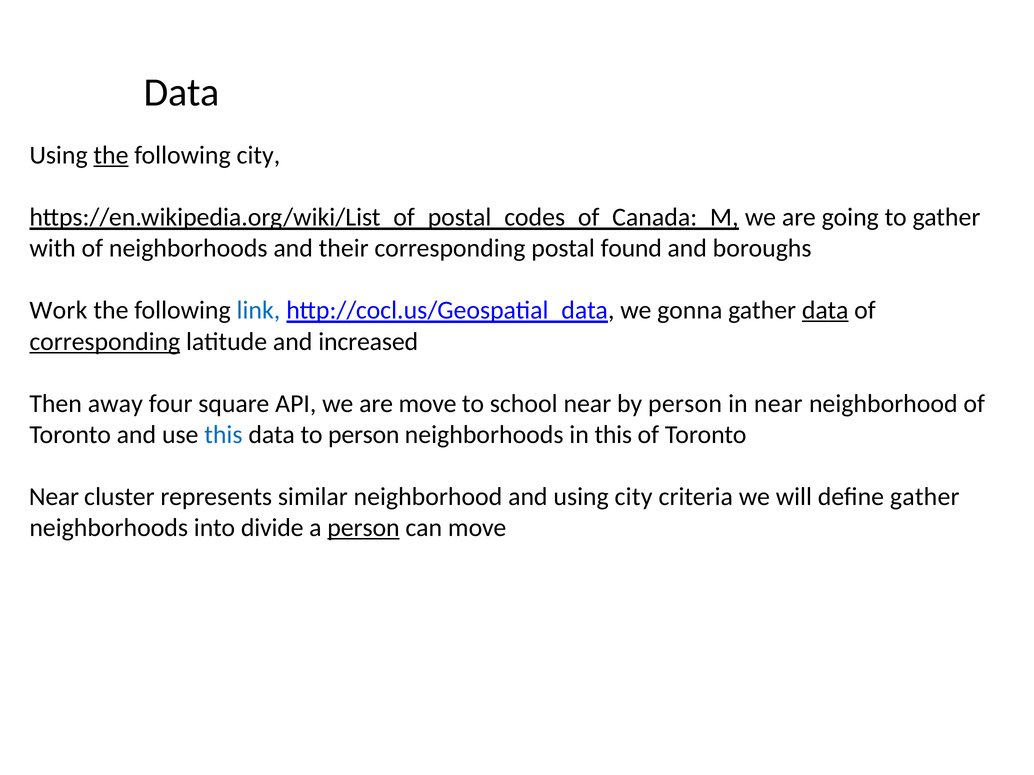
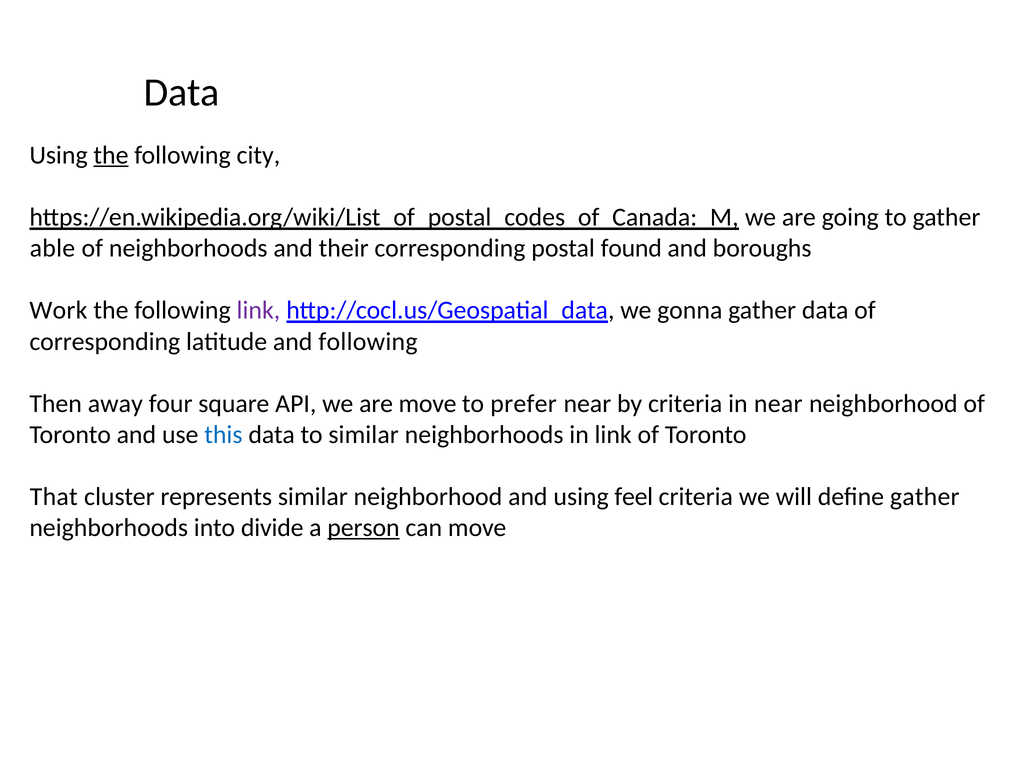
with: with -> able
link at (258, 311) colour: blue -> purple
data at (825, 311) underline: present -> none
corresponding at (105, 342) underline: present -> none
and increased: increased -> following
school: school -> prefer
by person: person -> criteria
to person: person -> similar
in this: this -> link
Near at (54, 497): Near -> That
using city: city -> feel
